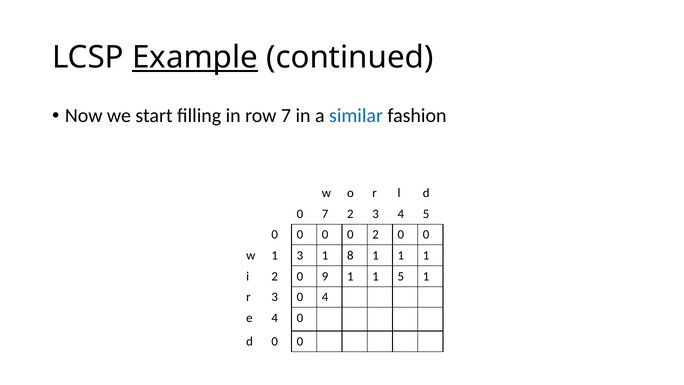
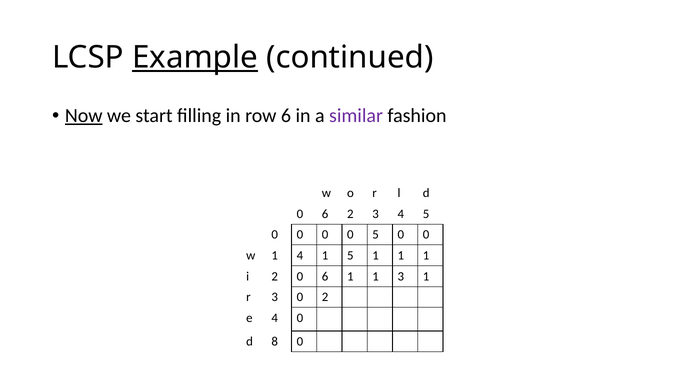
Now underline: none -> present
row 7: 7 -> 6
similar colour: blue -> purple
7 at (325, 214): 7 -> 6
0 2: 2 -> 5
1 3: 3 -> 4
1 8: 8 -> 5
2 0 9: 9 -> 6
1 5: 5 -> 3
0 4: 4 -> 2
0 at (275, 341): 0 -> 8
